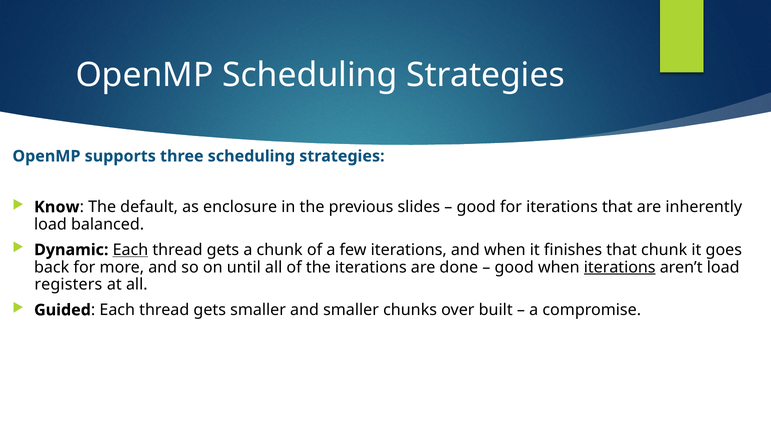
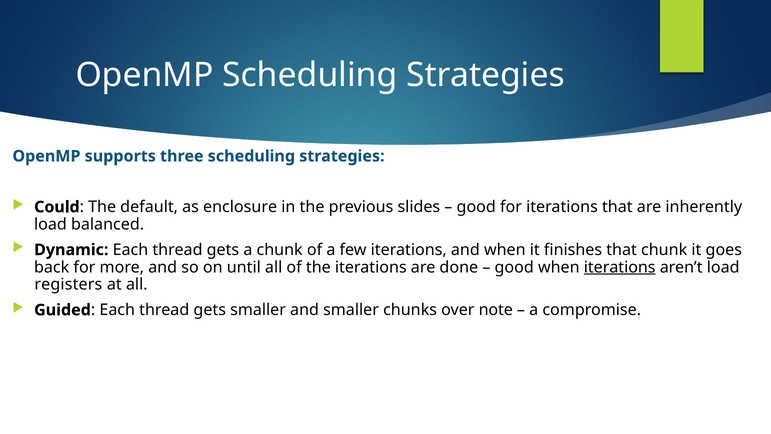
Know: Know -> Could
Each at (130, 250) underline: present -> none
built: built -> note
